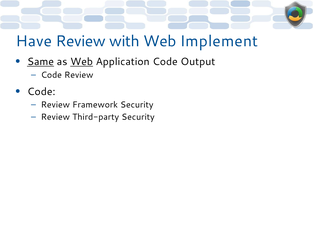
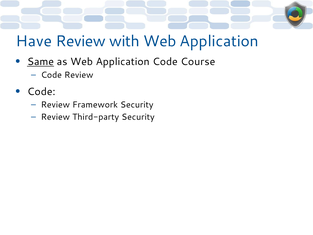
with Web Implement: Implement -> Application
Web at (82, 62) underline: present -> none
Output: Output -> Course
